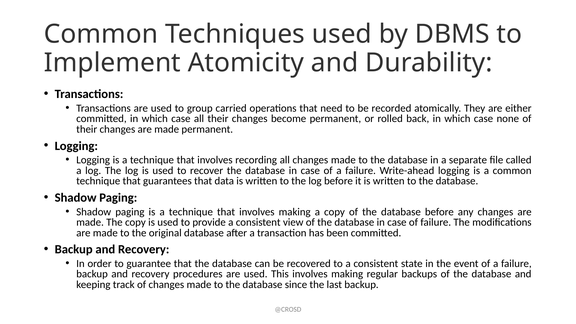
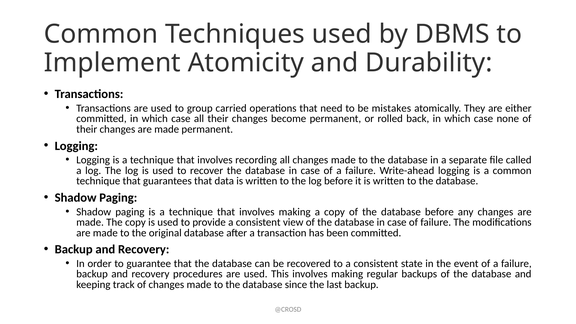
recorded: recorded -> mistakes
